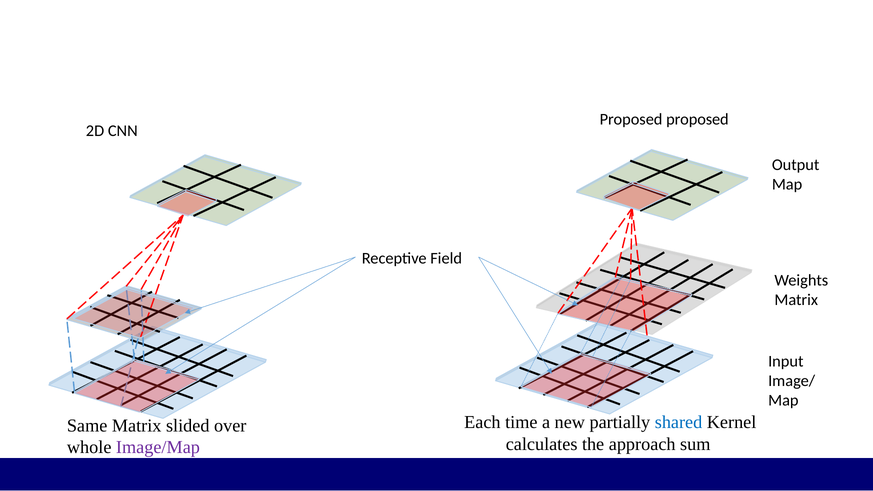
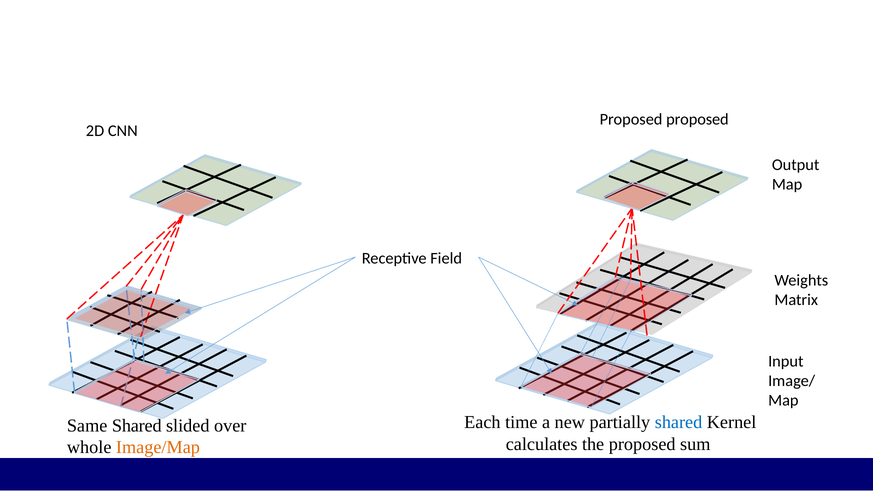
Same Matrix: Matrix -> Shared
the approach: approach -> proposed
Image/Map colour: purple -> orange
